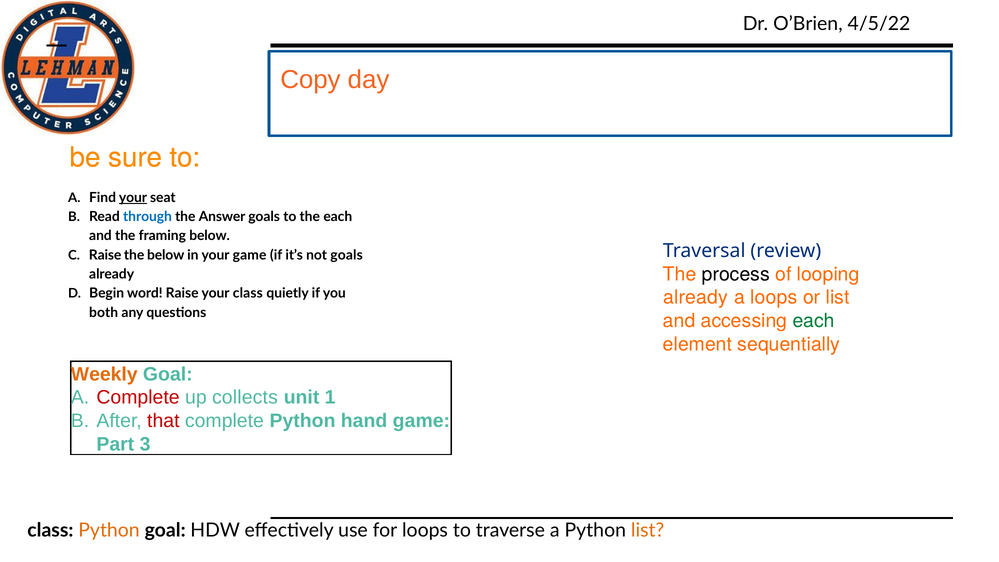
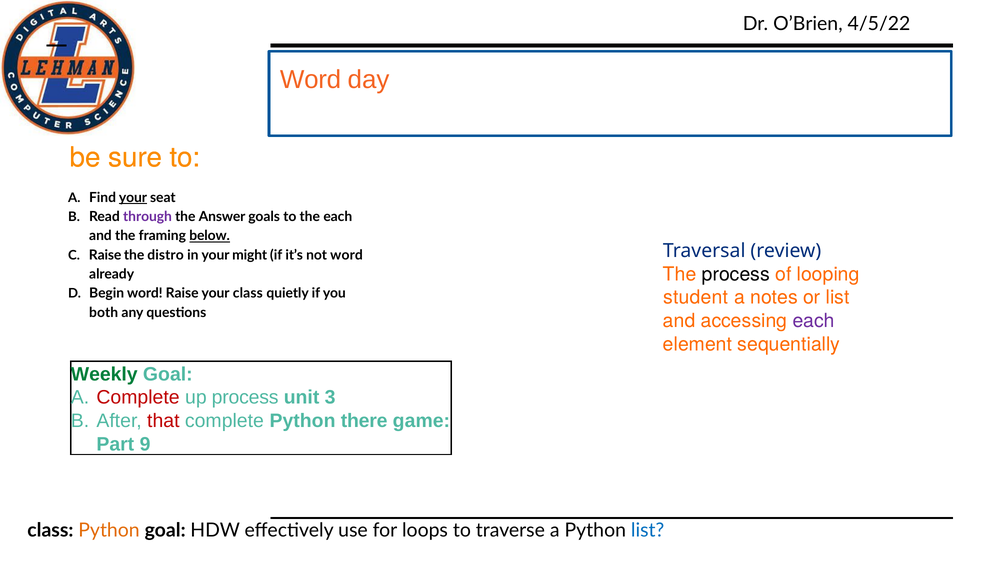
Copy at (310, 80): Copy -> Word
through colour: blue -> purple
below at (210, 236) underline: none -> present
the below: below -> distro
your game: game -> might
not goals: goals -> word
already at (696, 298): already -> student
a loops: loops -> notes
each at (814, 321) colour: green -> purple
Weekly colour: orange -> green
up collects: collects -> process
1: 1 -> 3
hand: hand -> there
3: 3 -> 9
list at (648, 530) colour: orange -> blue
